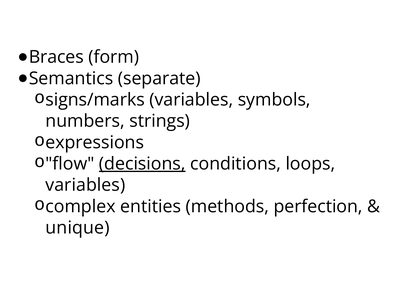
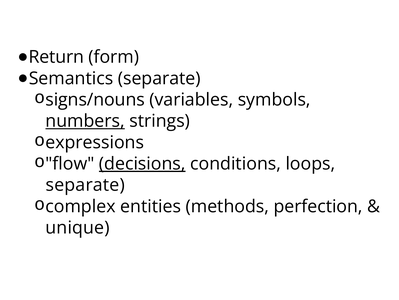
Braces: Braces -> Return
signs/marks: signs/marks -> signs/nouns
numbers underline: none -> present
variables at (85, 185): variables -> separate
